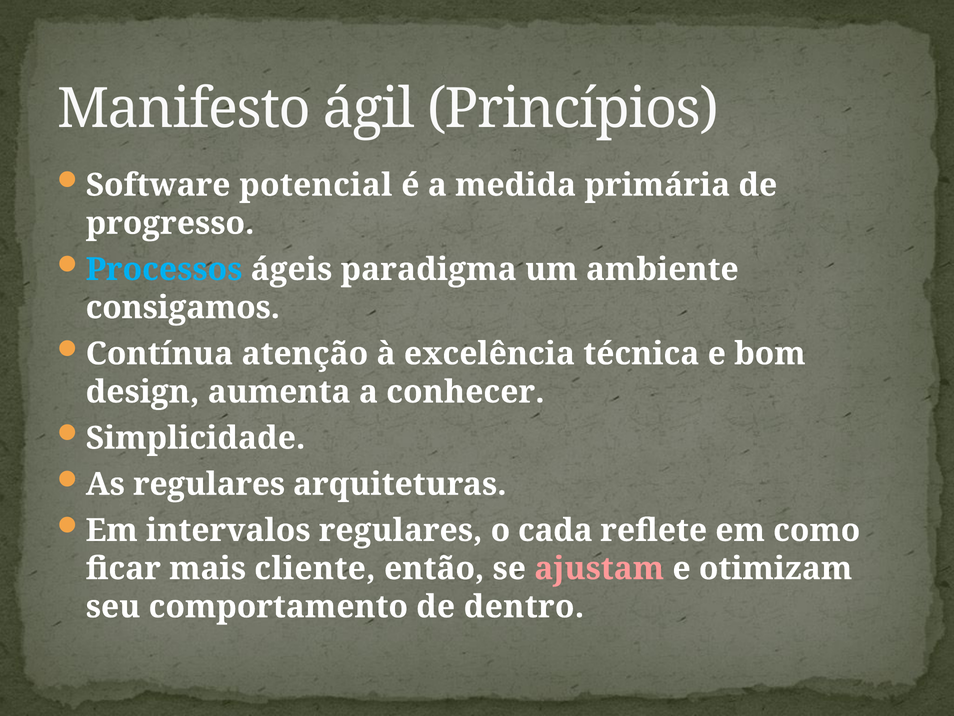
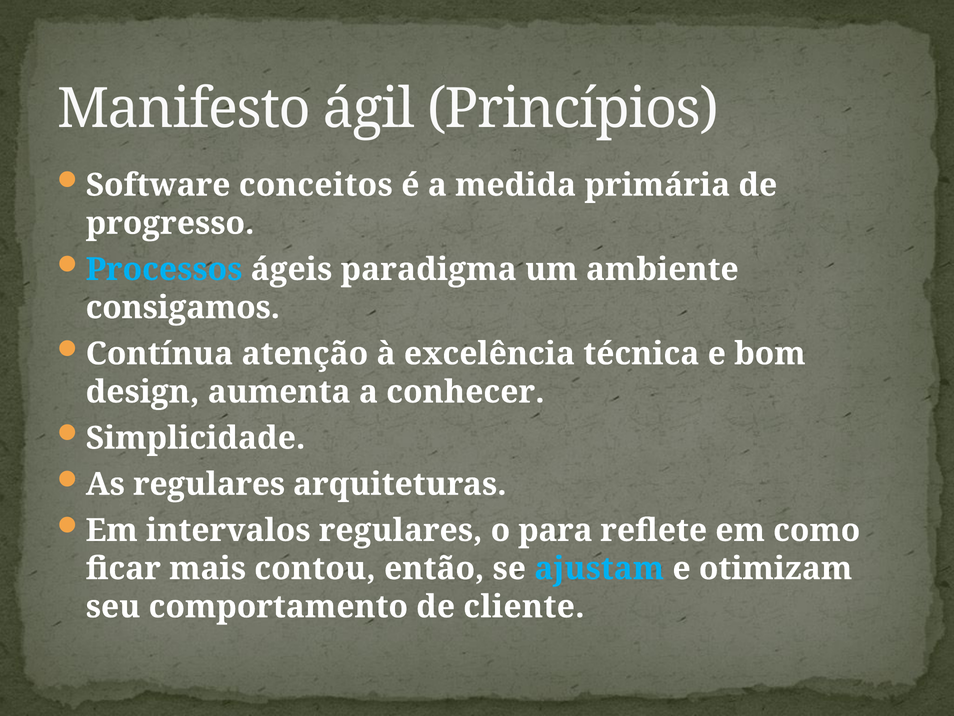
potencial: potencial -> conceitos
cada: cada -> para
cliente: cliente -> contou
ajustam colour: pink -> light blue
dentro: dentro -> cliente
